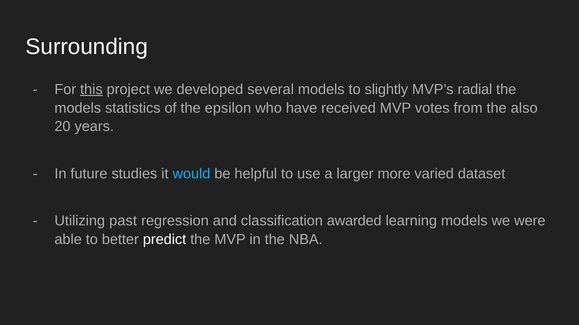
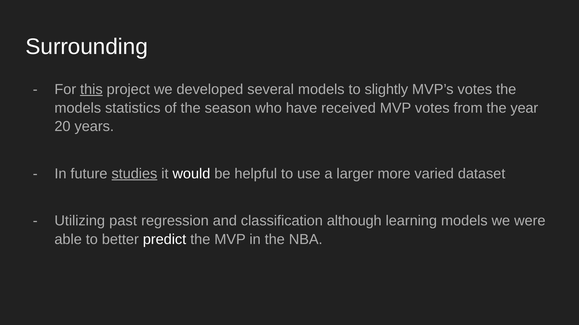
MVP’s radial: radial -> votes
epsilon: epsilon -> season
also: also -> year
studies underline: none -> present
would colour: light blue -> white
awarded: awarded -> although
